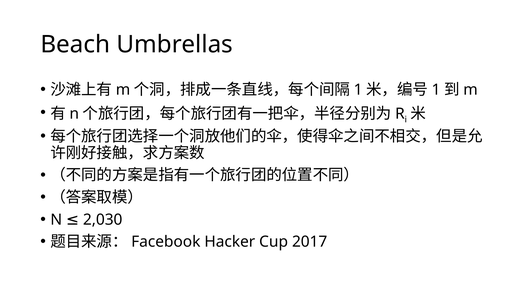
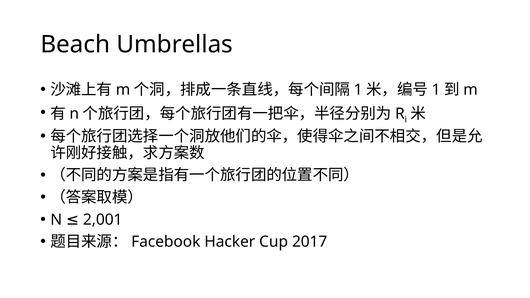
2,030: 2,030 -> 2,001
